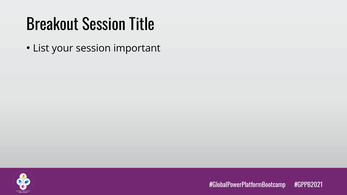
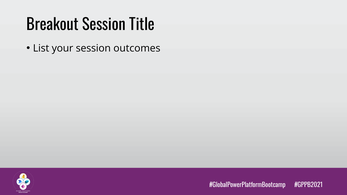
important: important -> outcomes
